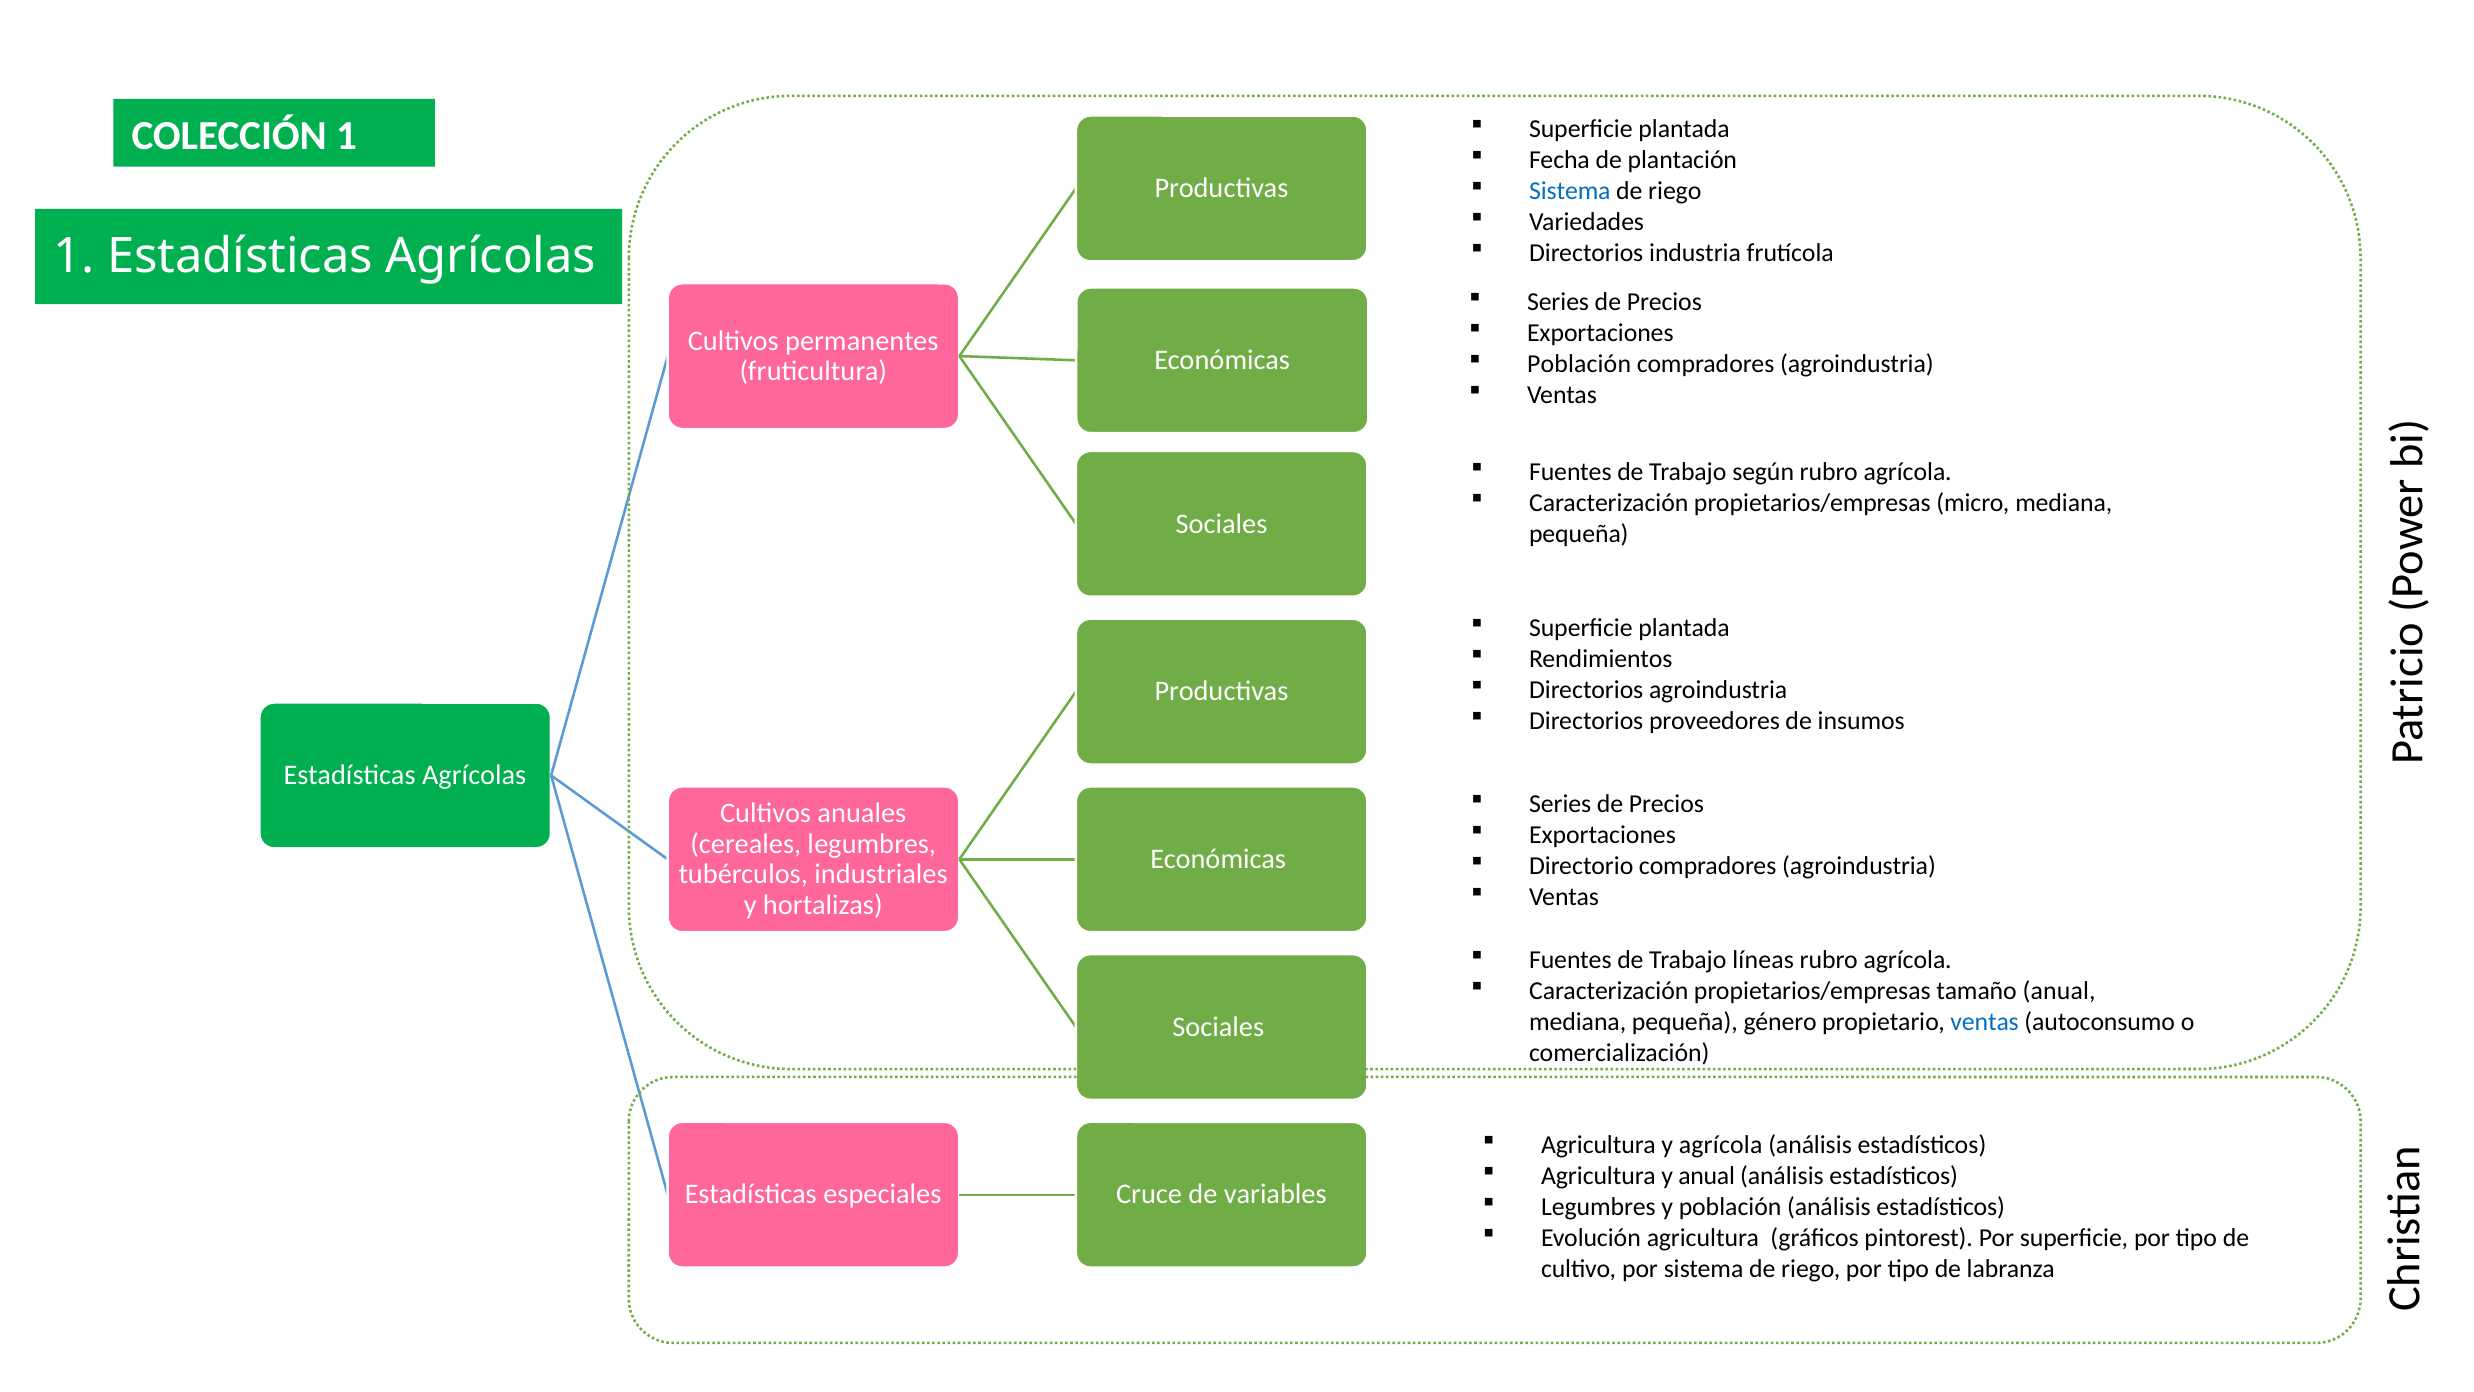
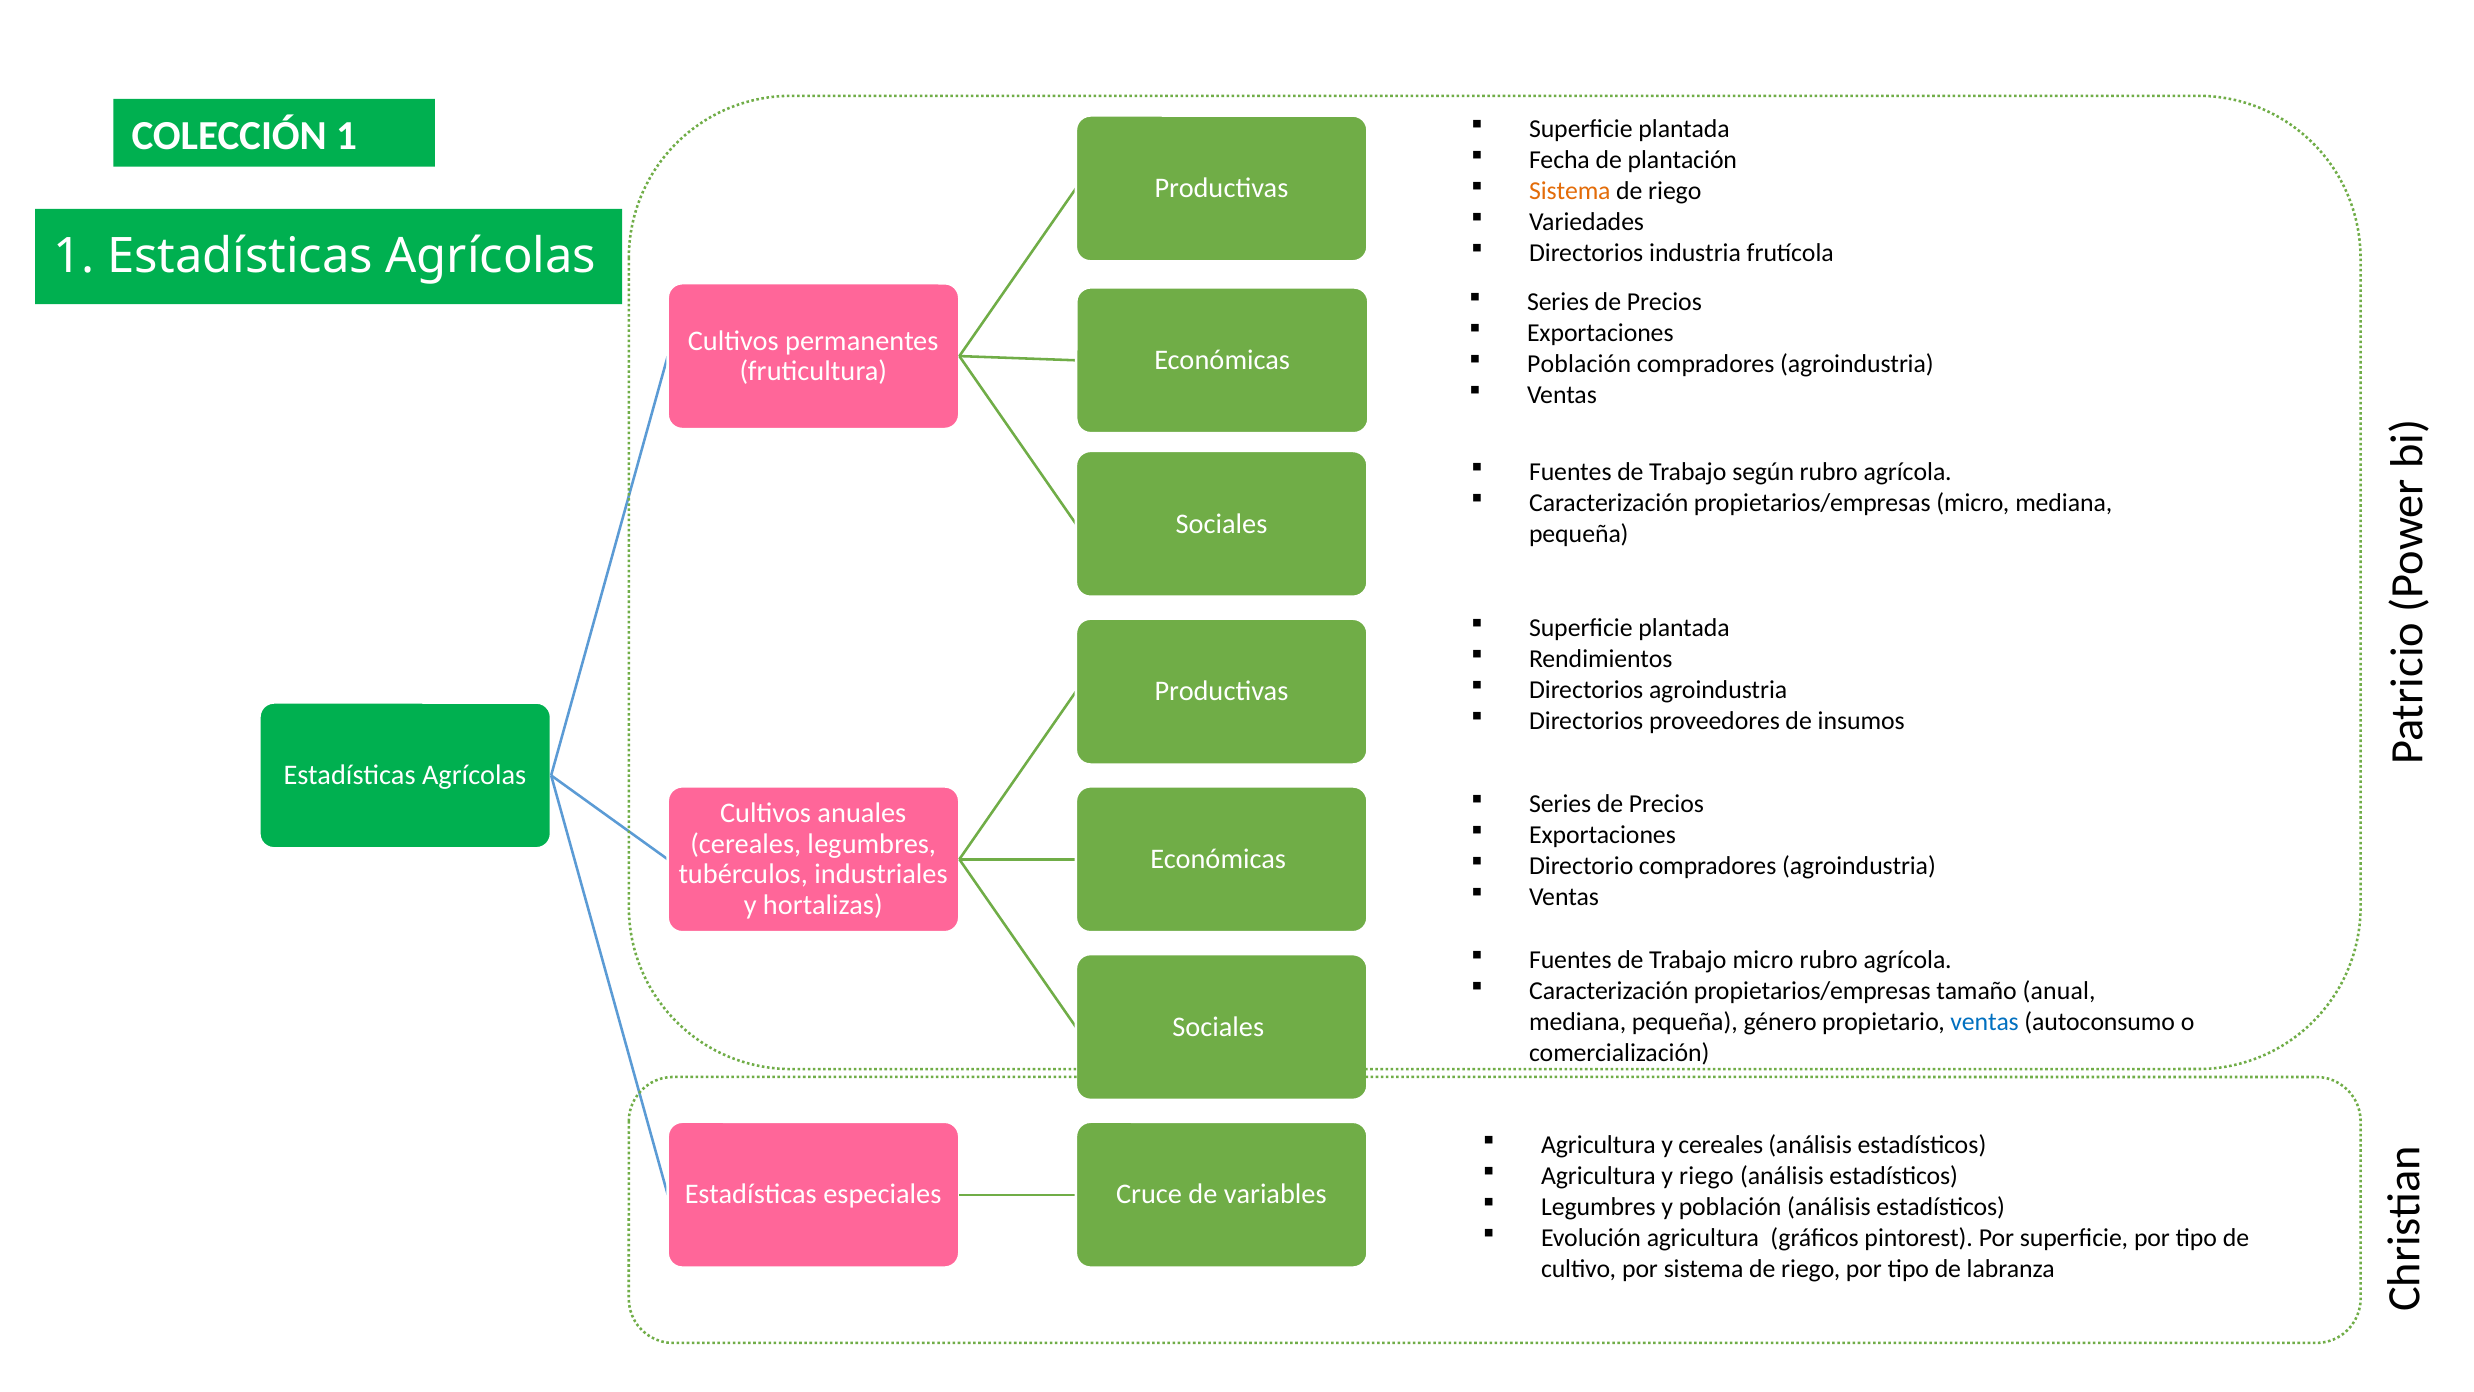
Sistema at (1570, 191) colour: blue -> orange
Trabajo líneas: líneas -> micro
y agrícola: agrícola -> cereales
y anual: anual -> riego
